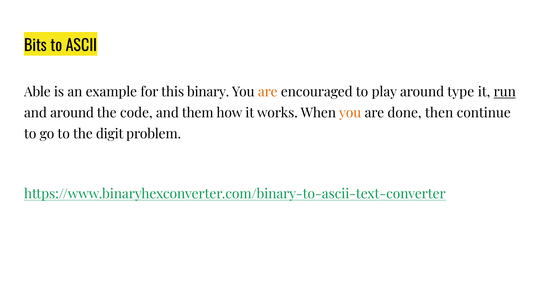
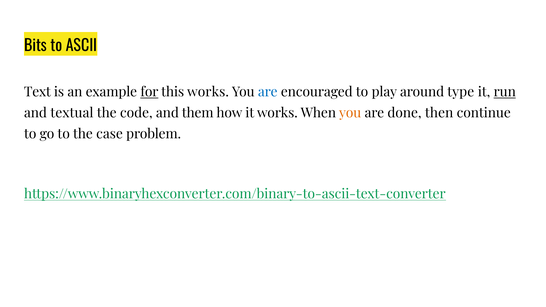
Able: Able -> Text
for underline: none -> present
this binary: binary -> works
are at (268, 92) colour: orange -> blue
and around: around -> textual
digit: digit -> case
